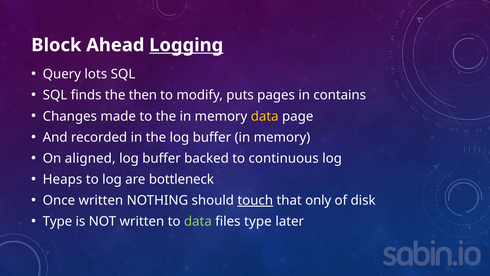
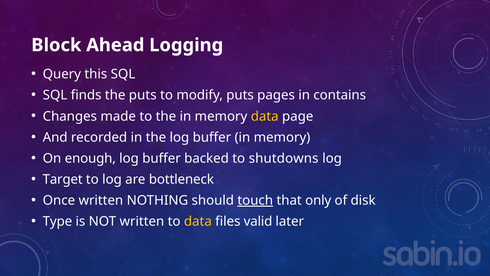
Logging underline: present -> none
lots: lots -> this
the then: then -> puts
aligned: aligned -> enough
continuous: continuous -> shutdowns
Heaps: Heaps -> Target
data at (198, 221) colour: light green -> yellow
files type: type -> valid
